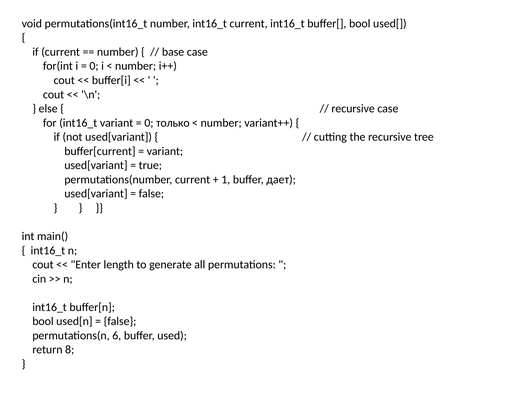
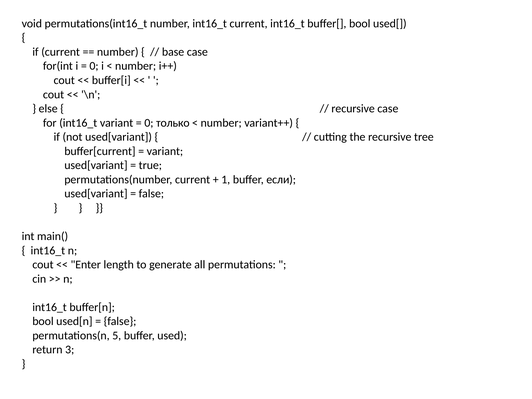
дает: дает -> если
6: 6 -> 5
8: 8 -> 3
